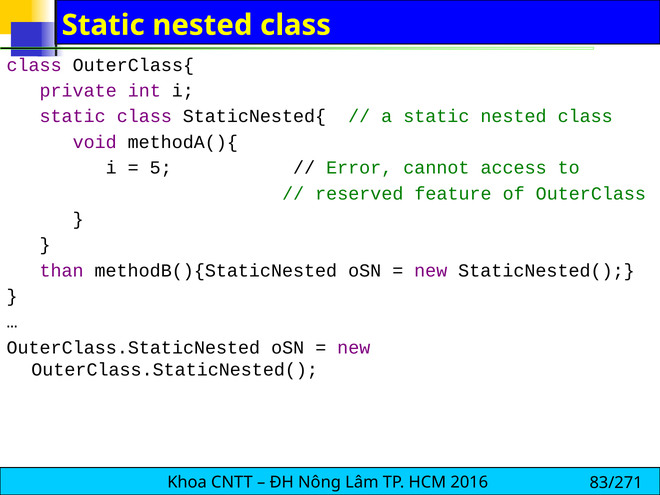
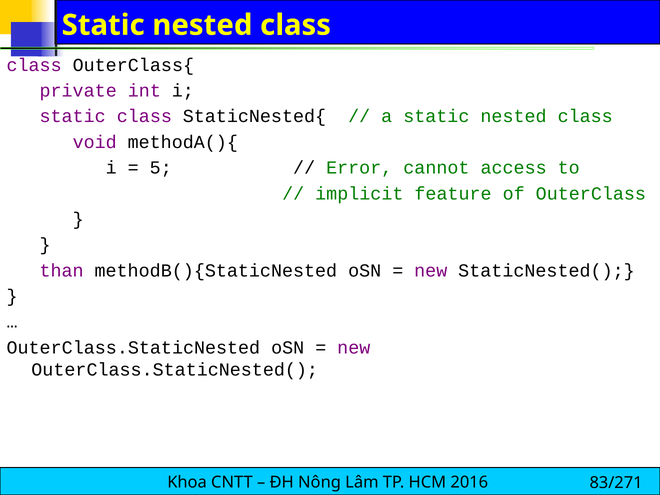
reserved: reserved -> implicit
